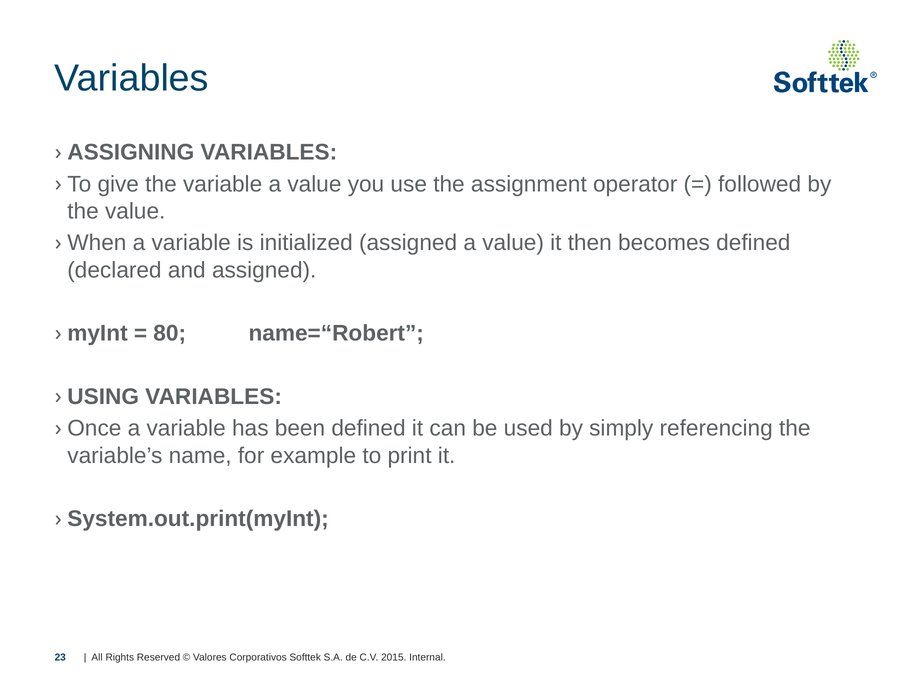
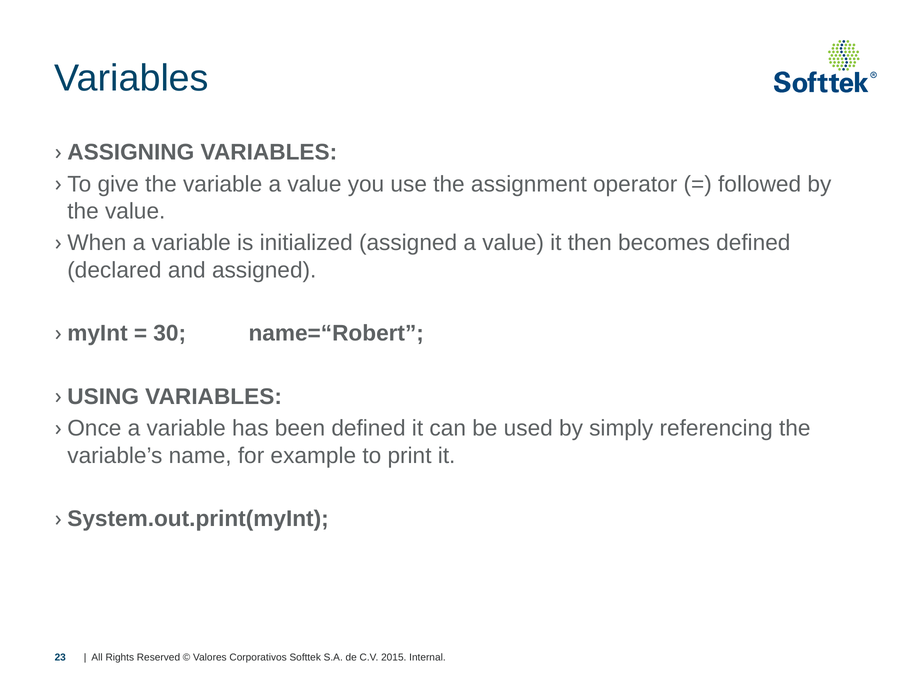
80: 80 -> 30
